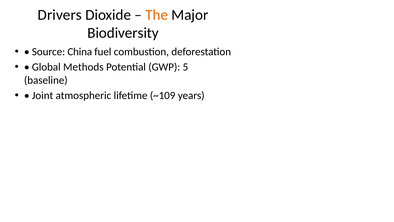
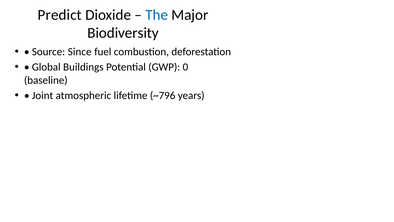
Drivers: Drivers -> Predict
The colour: orange -> blue
China: China -> Since
Methods: Methods -> Buildings
5: 5 -> 0
~109: ~109 -> ~796
